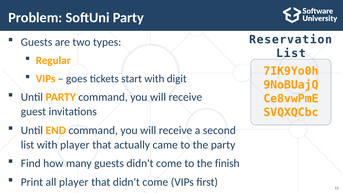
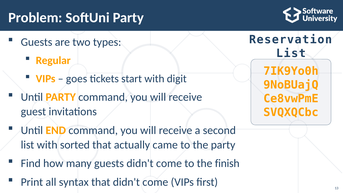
with player: player -> sorted
all player: player -> syntax
